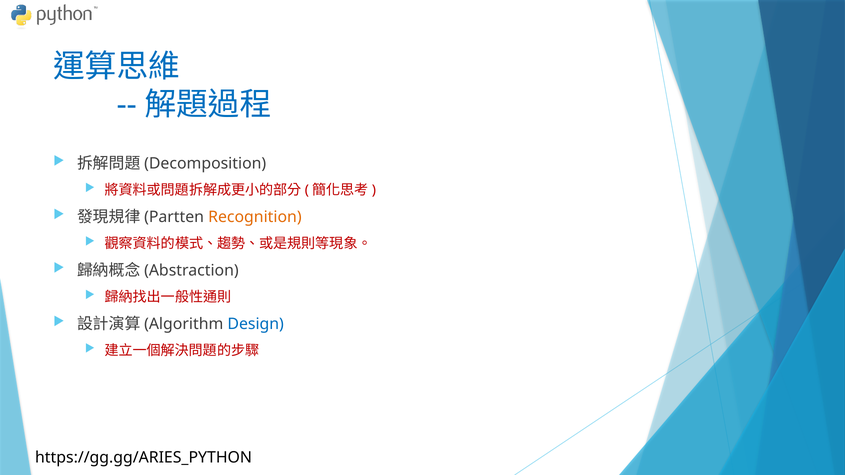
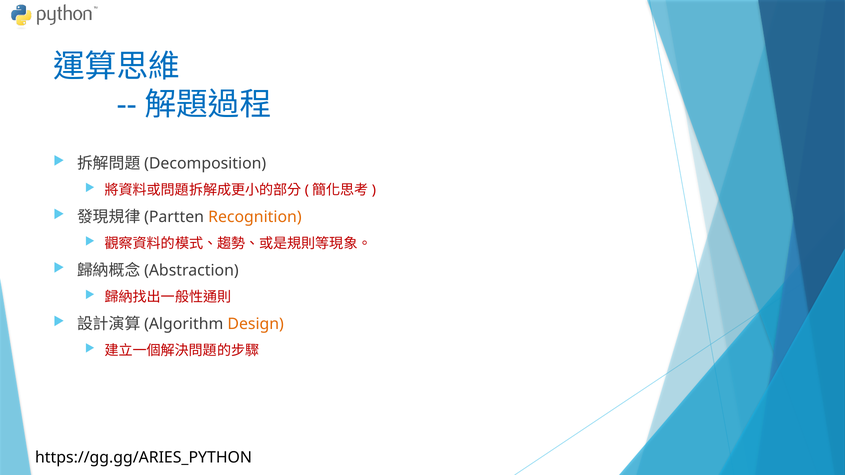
Design colour: blue -> orange
